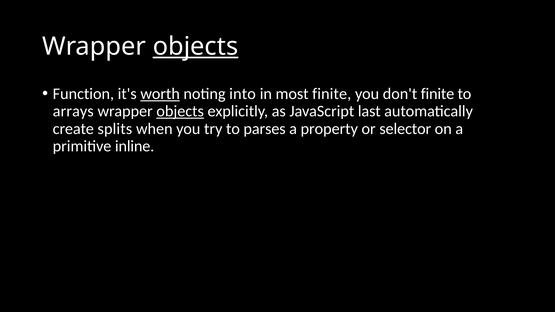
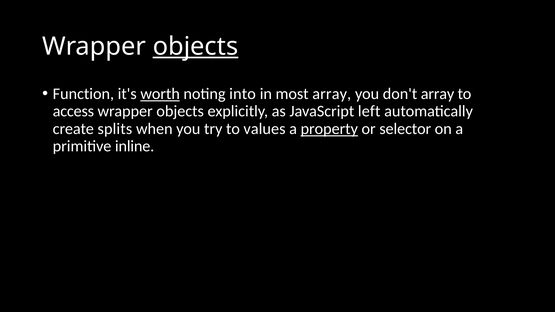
most finite: finite -> array
don't finite: finite -> array
arrays: arrays -> access
objects at (180, 111) underline: present -> none
last: last -> left
parses: parses -> values
property underline: none -> present
